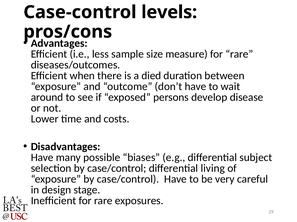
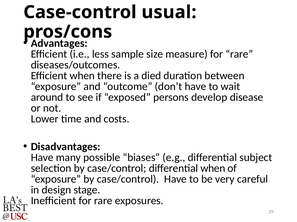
levels: levels -> usual
differential living: living -> when
